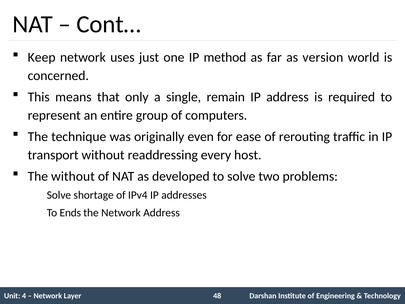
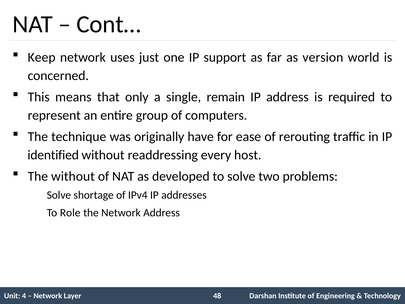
method: method -> support
even: even -> have
transport: transport -> identified
Ends: Ends -> Role
